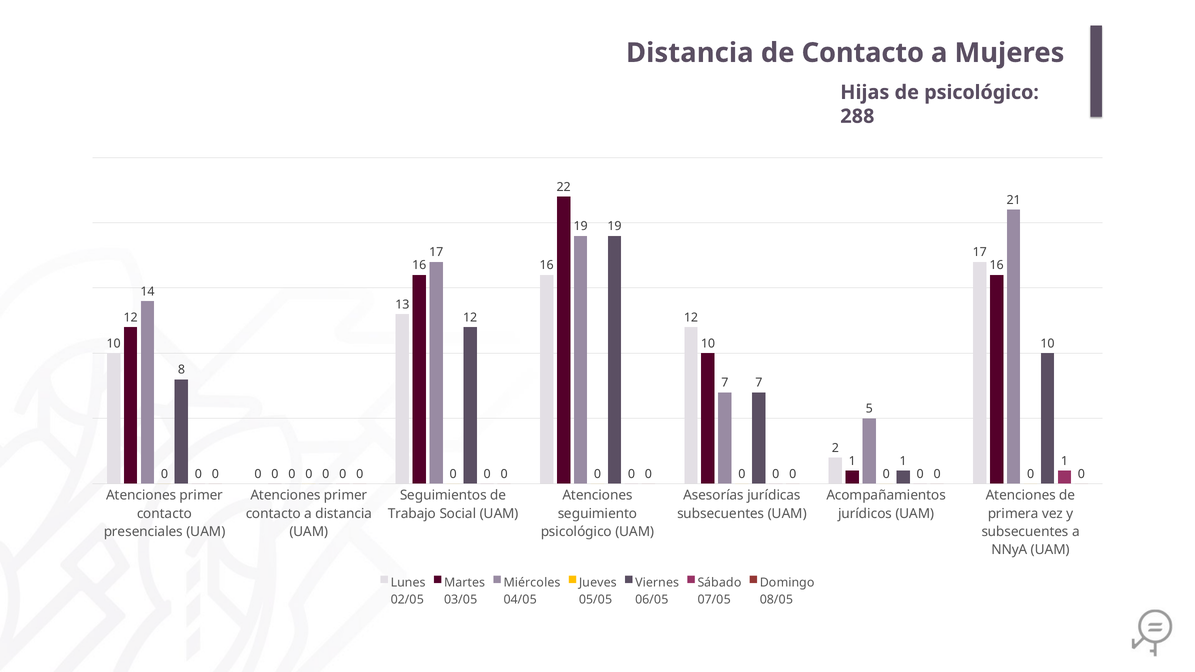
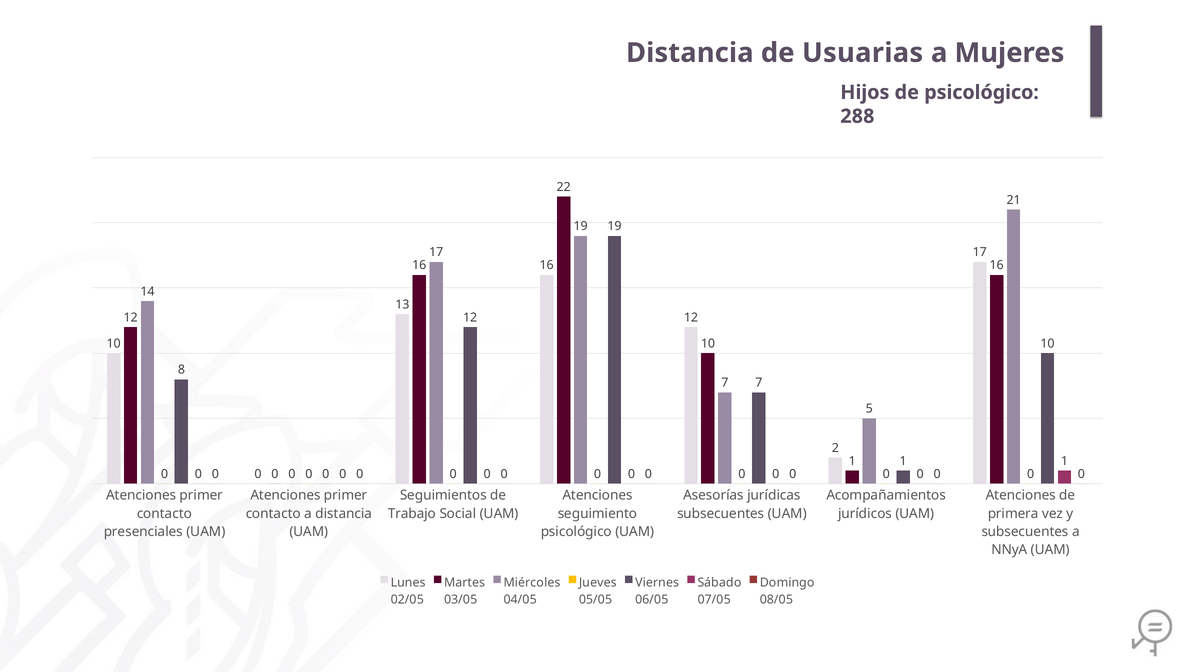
de Contacto: Contacto -> Usuarias
Hijas: Hijas -> Hijos
